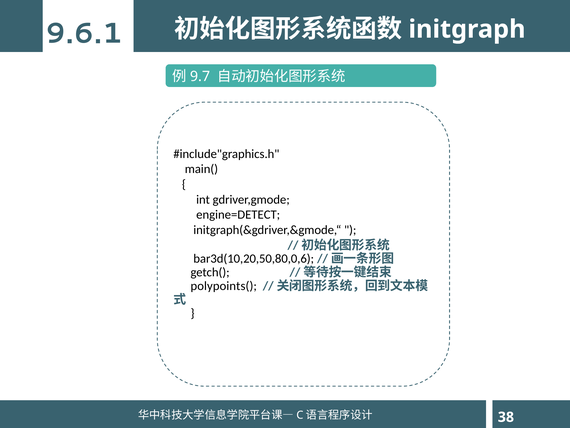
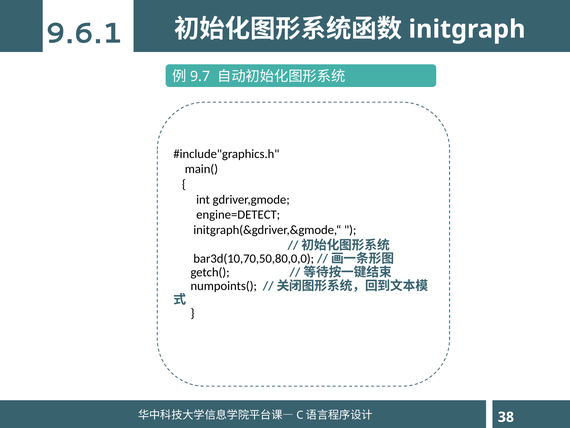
bar3d(10,20,50,80,0,6: bar3d(10,20,50,80,0,6 -> bar3d(10,70,50,80,0,0
polypoints(: polypoints( -> numpoints(
